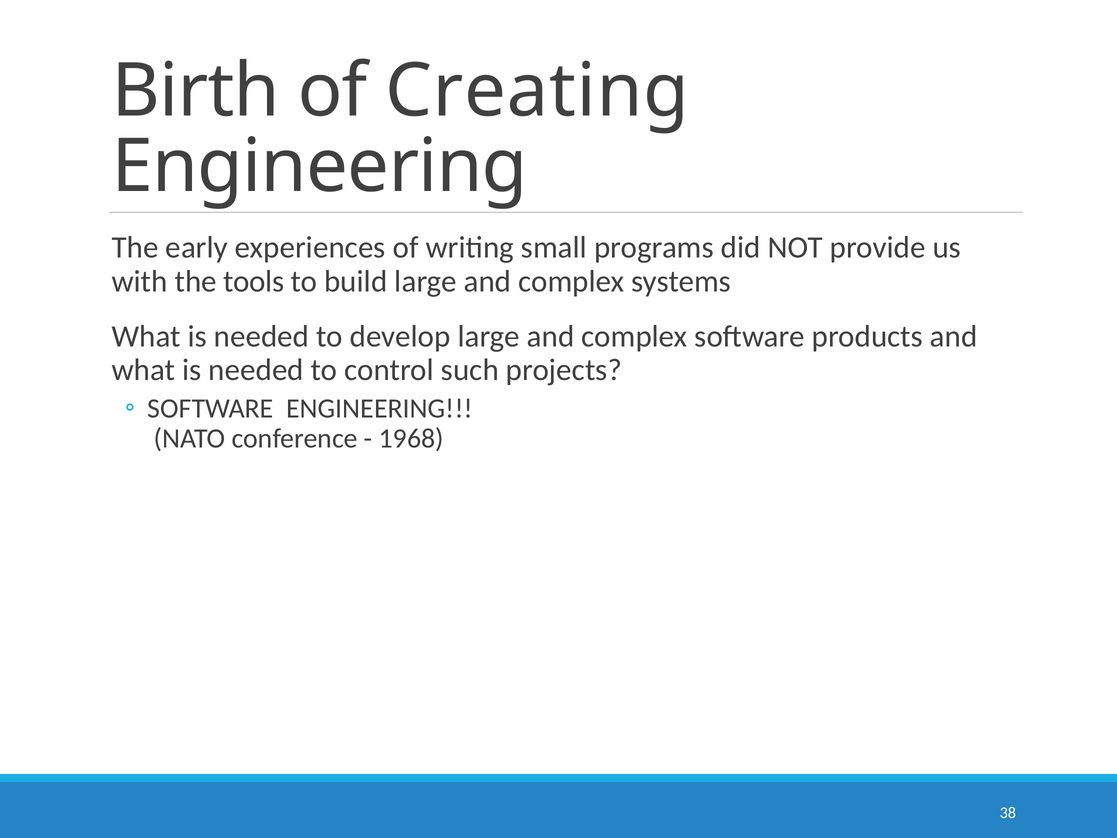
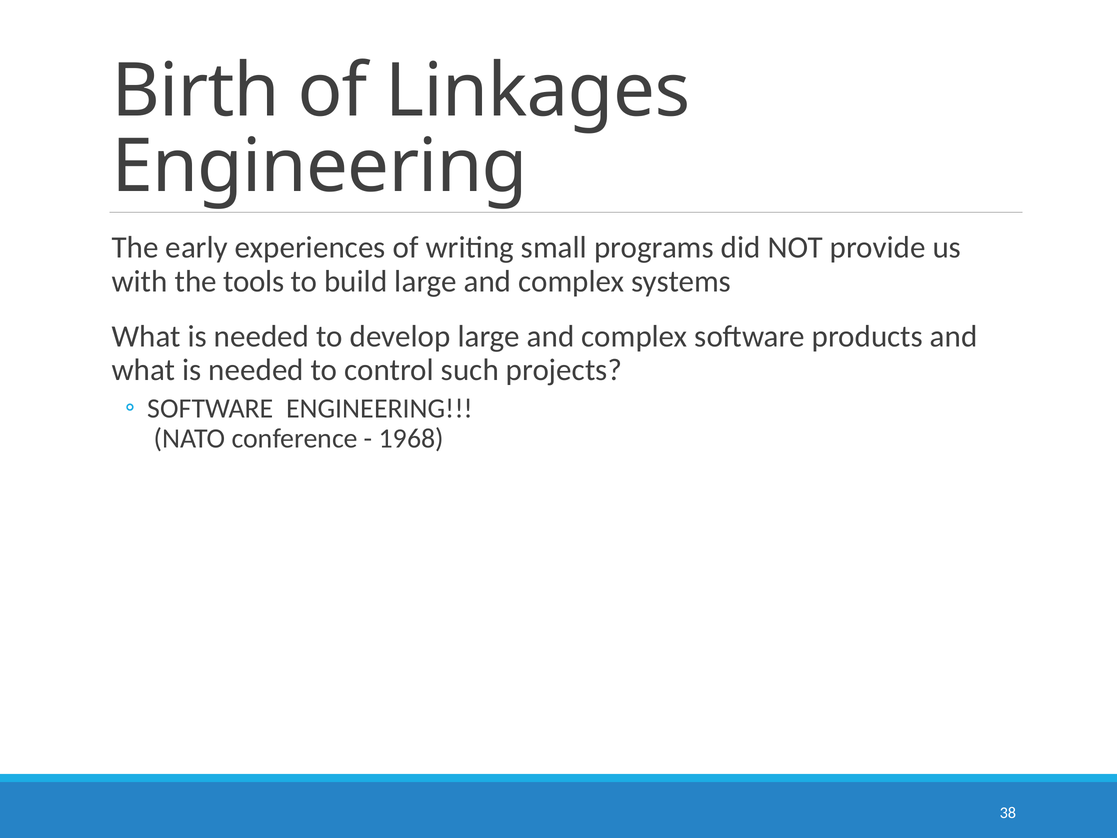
Creating: Creating -> Linkages
